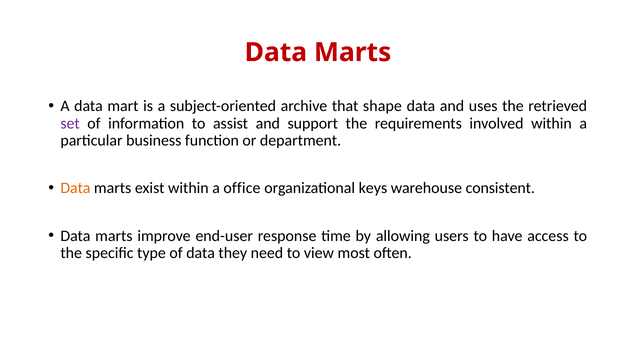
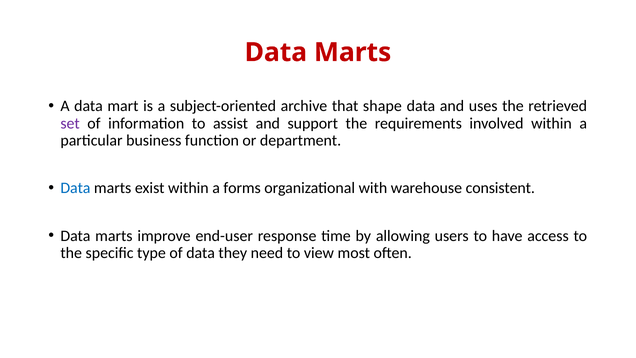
Data at (75, 188) colour: orange -> blue
office: office -> forms
keys: keys -> with
